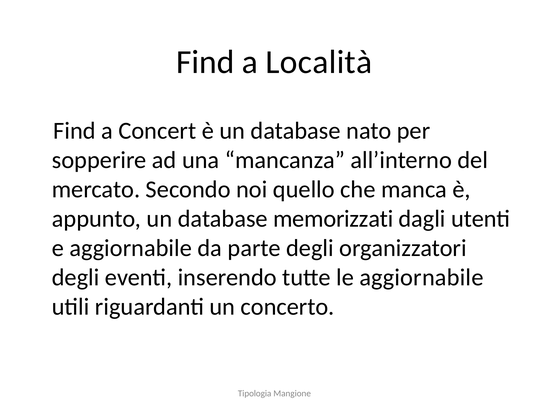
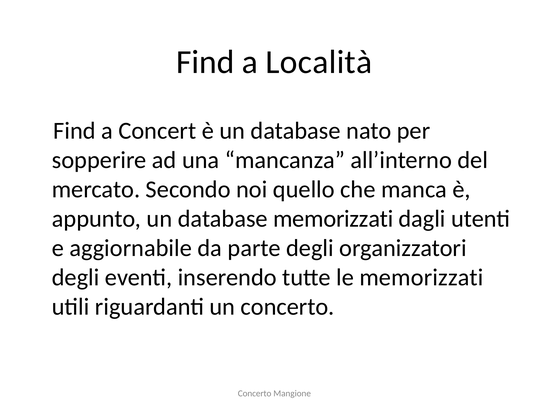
le aggiornabile: aggiornabile -> memorizzati
Tipologia at (255, 393): Tipologia -> Concerto
